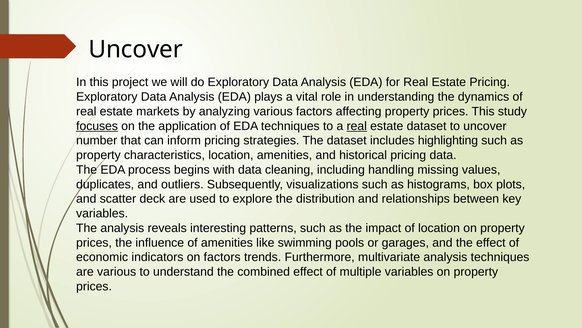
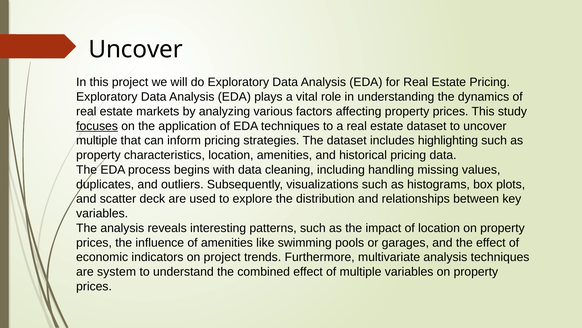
real at (357, 126) underline: present -> none
number at (97, 140): number -> multiple
on factors: factors -> project
are various: various -> system
